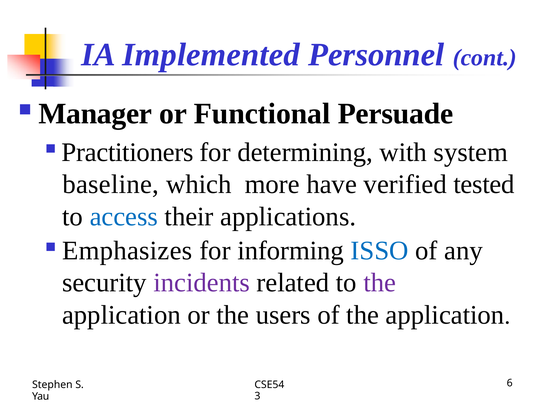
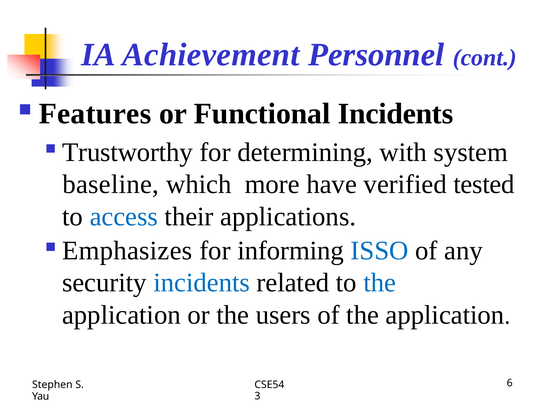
Implemented: Implemented -> Achievement
Manager: Manager -> Features
Functional Persuade: Persuade -> Incidents
Practitioners: Practitioners -> Trustworthy
incidents at (202, 282) colour: purple -> blue
the at (380, 282) colour: purple -> blue
